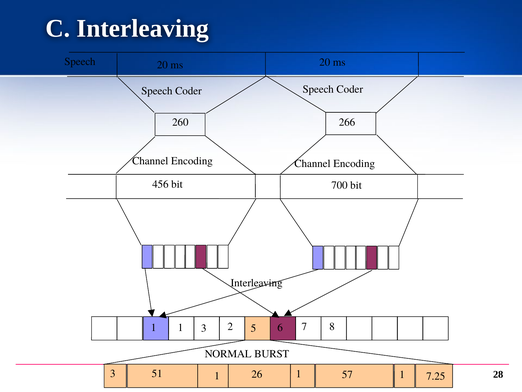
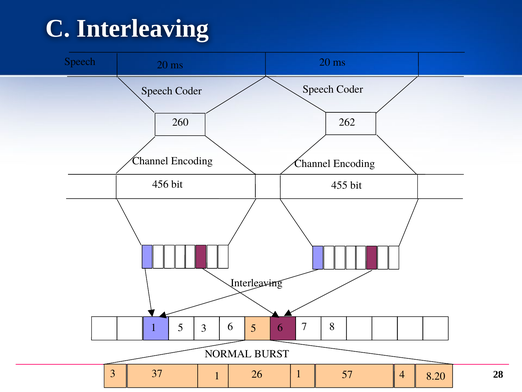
266: 266 -> 262
700: 700 -> 455
1 at (181, 327): 1 -> 5
3 2: 2 -> 6
51: 51 -> 37
57 1: 1 -> 4
7.25: 7.25 -> 8.20
